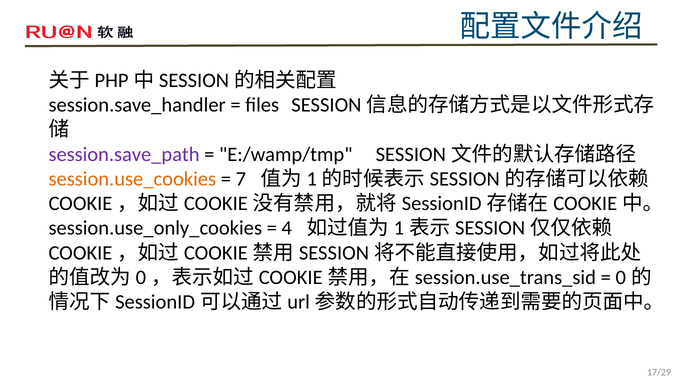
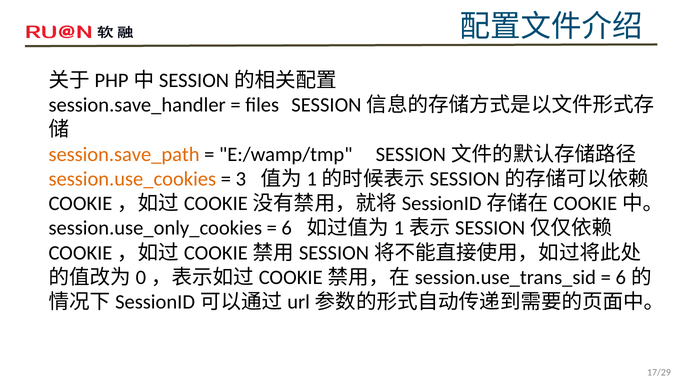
session.save_path colour: purple -> orange
7: 7 -> 3
4 at (287, 229): 4 -> 6
0 at (621, 278): 0 -> 6
